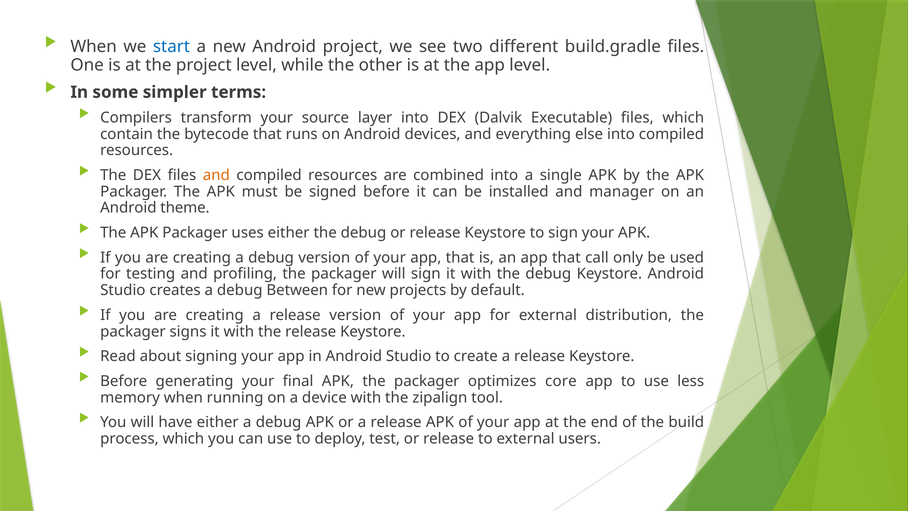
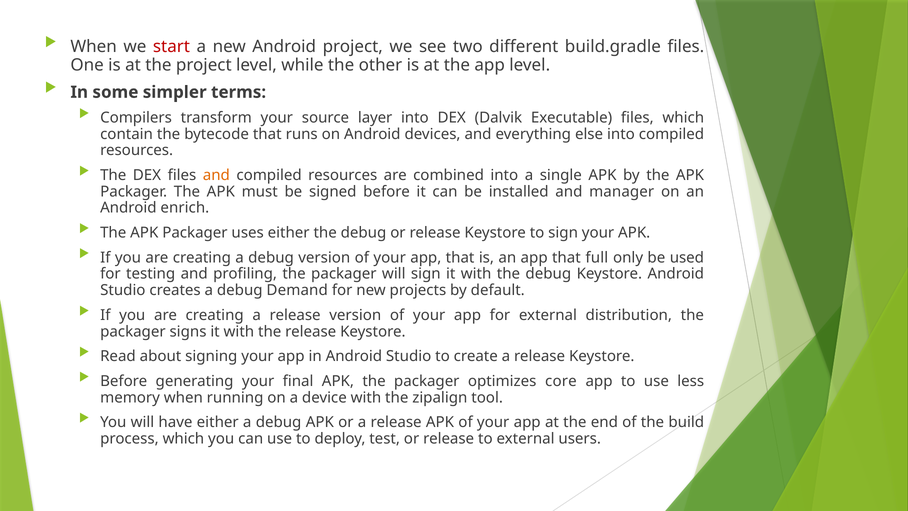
start colour: blue -> red
theme: theme -> enrich
call: call -> full
Between: Between -> Demand
